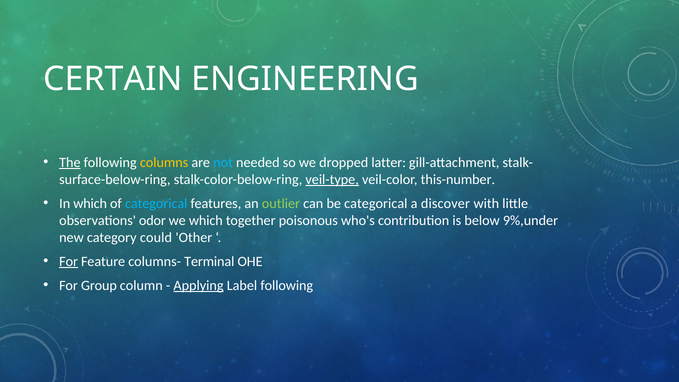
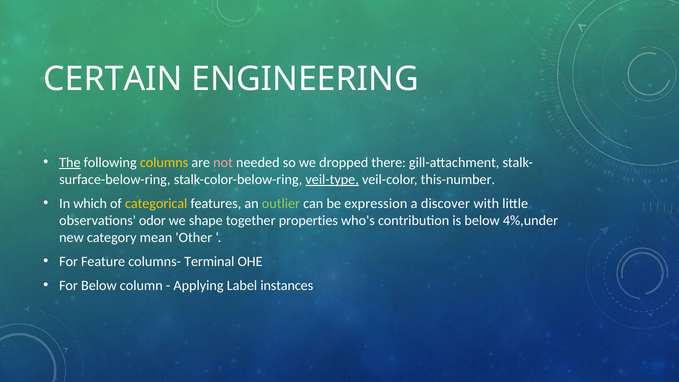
not colour: light blue -> pink
latter: latter -> there
categorical at (156, 203) colour: light blue -> yellow
be categorical: categorical -> expression
we which: which -> shape
poisonous: poisonous -> properties
9%,under: 9%,under -> 4%,under
could: could -> mean
For at (69, 261) underline: present -> none
For Group: Group -> Below
Applying underline: present -> none
Label following: following -> instances
